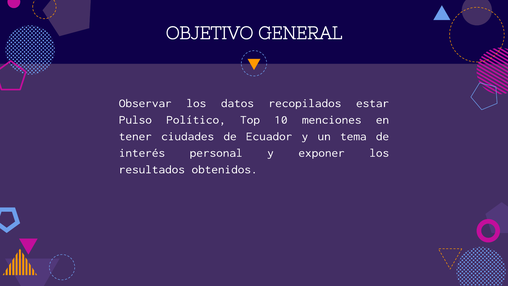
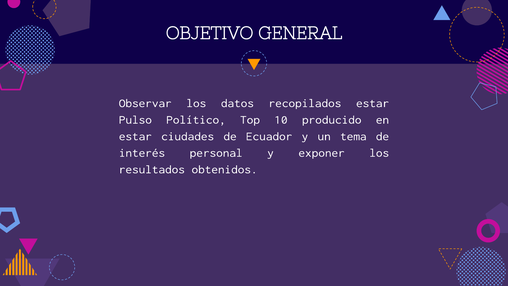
menciones: menciones -> producido
tener at (135, 136): tener -> estar
